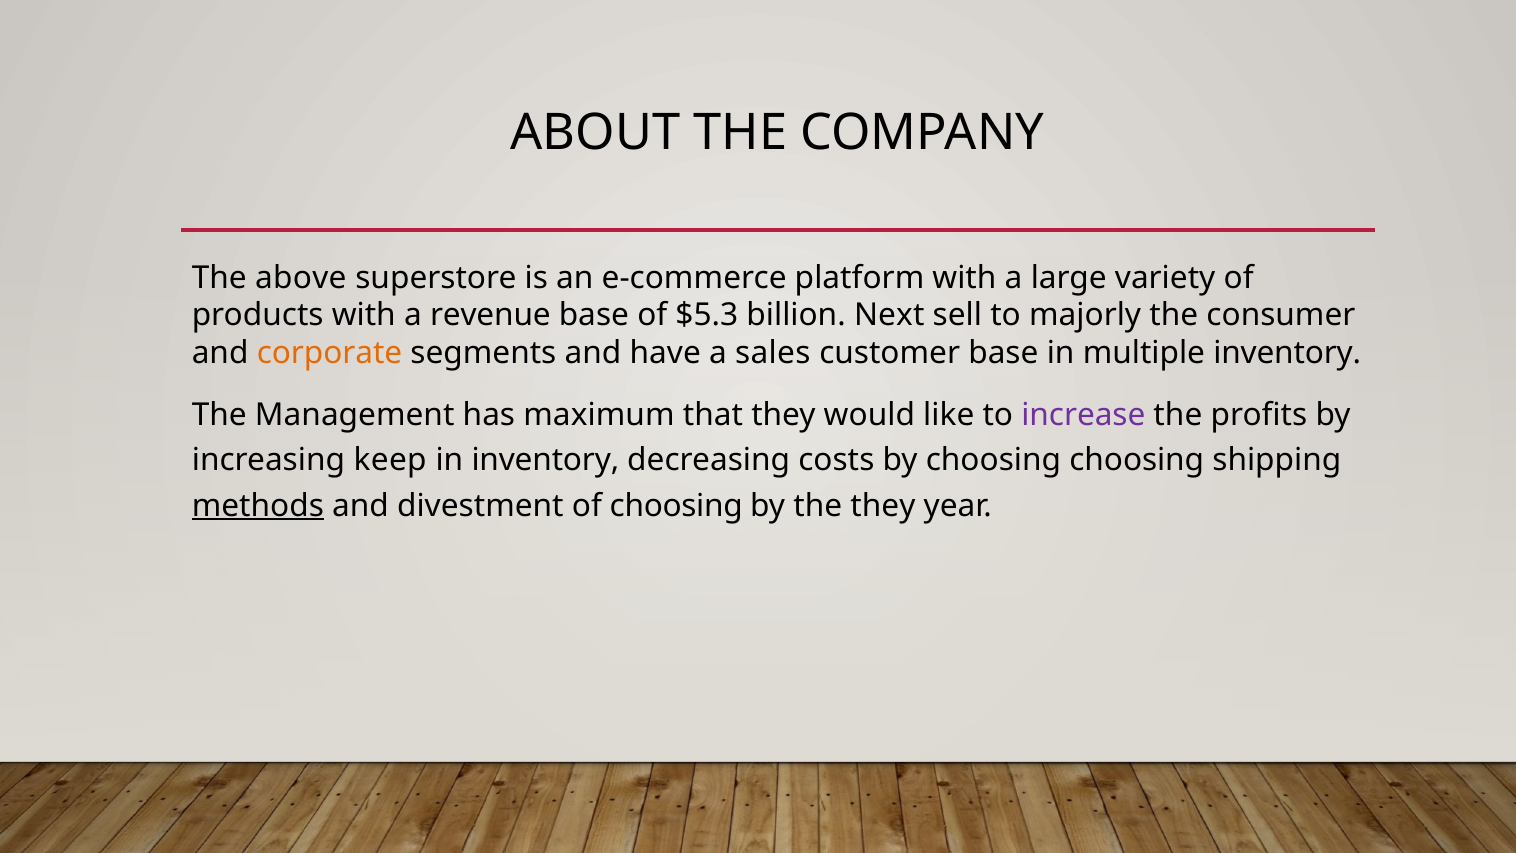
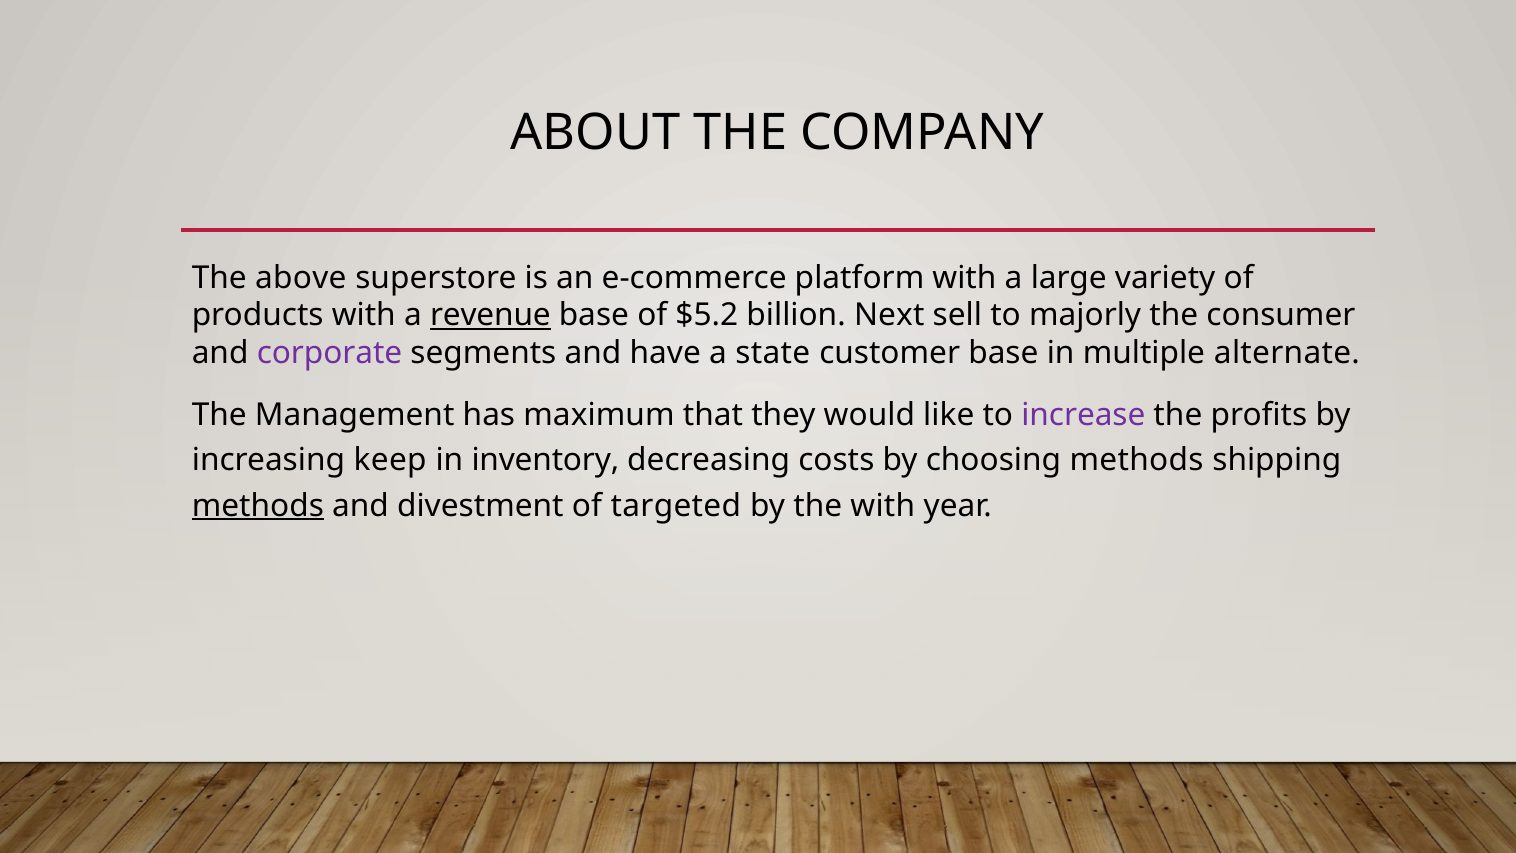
revenue underline: none -> present
$5.3: $5.3 -> $5.2
corporate colour: orange -> purple
sales: sales -> state
multiple inventory: inventory -> alternate
choosing choosing: choosing -> methods
of choosing: choosing -> targeted
the they: they -> with
